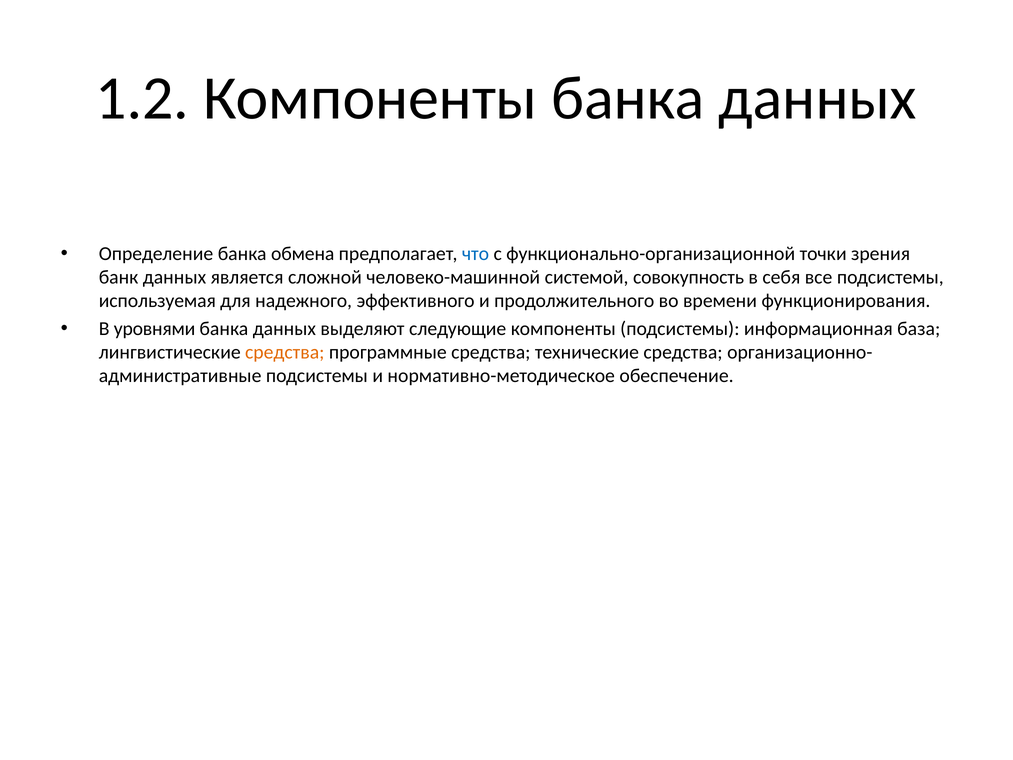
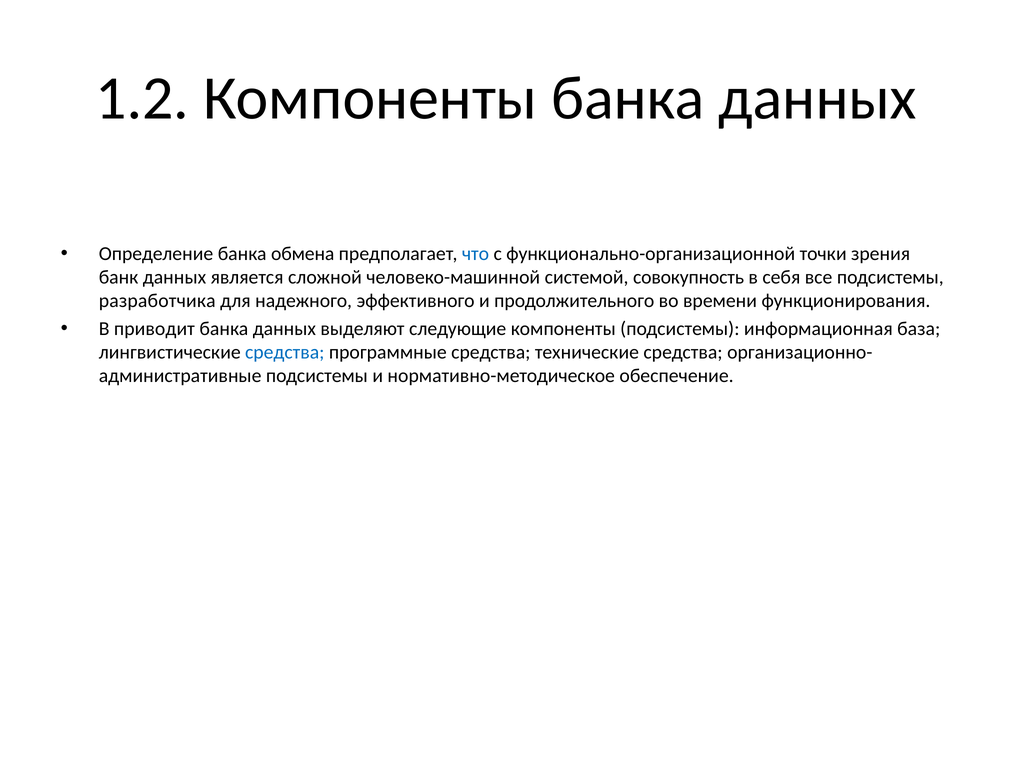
используемая: используемая -> разработчика
уровнями: уровнями -> приводит
средства at (285, 352) colour: orange -> blue
